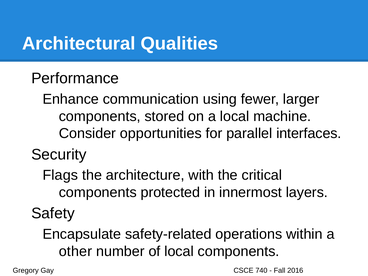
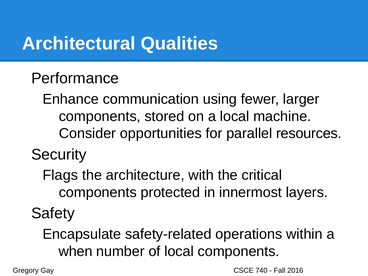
interfaces: interfaces -> resources
other: other -> when
